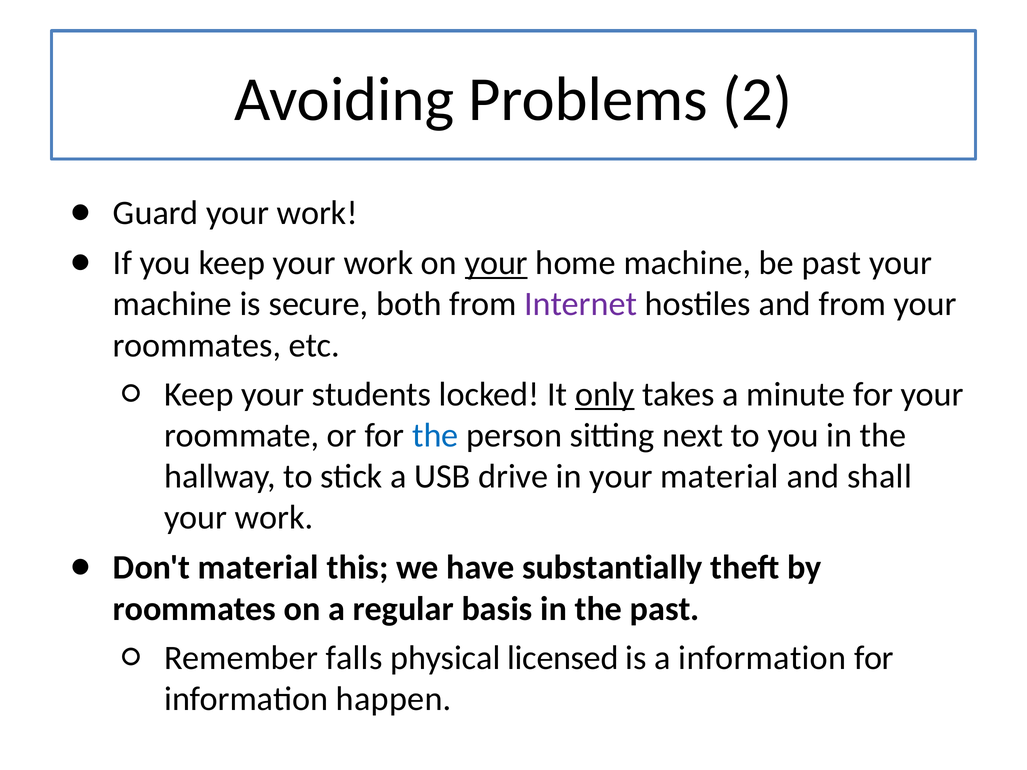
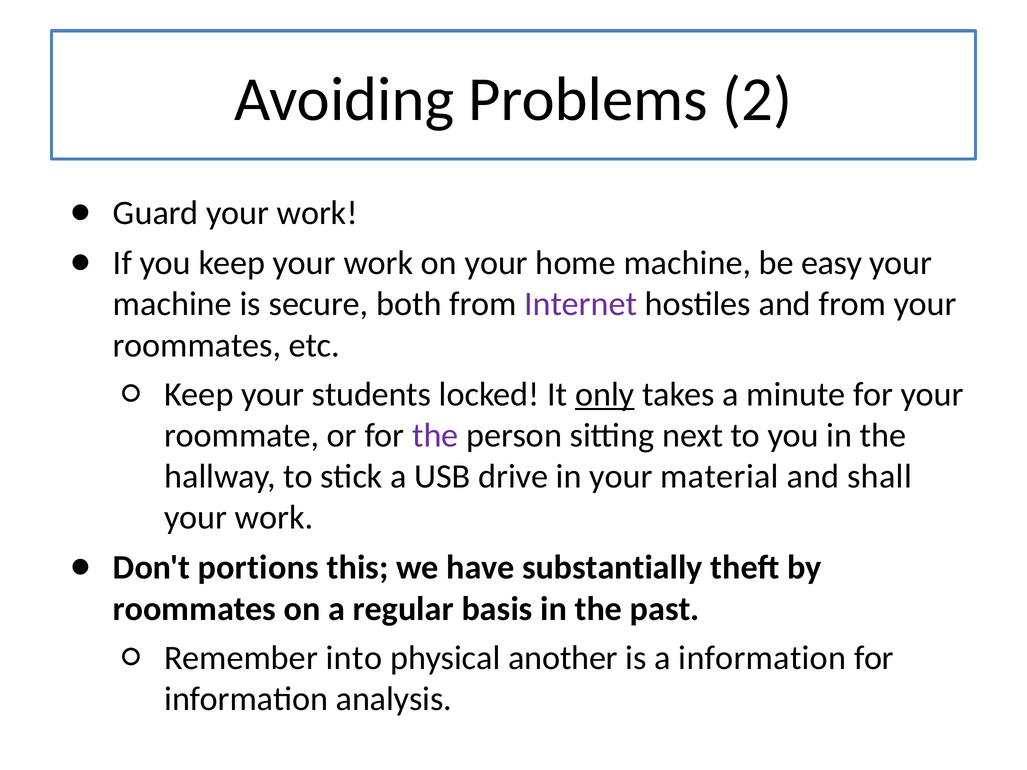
your at (496, 263) underline: present -> none
be past: past -> easy
the at (435, 435) colour: blue -> purple
Don't material: material -> portions
falls: falls -> into
licensed: licensed -> another
happen: happen -> analysis
